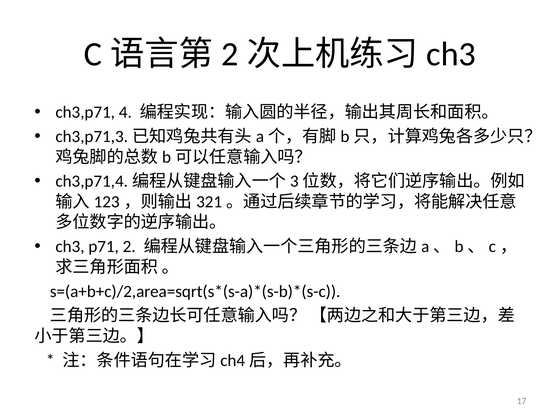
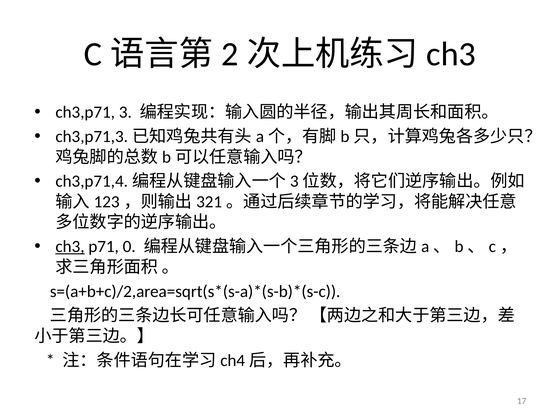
4: 4 -> 3
ch3 underline: none -> present
2: 2 -> 0
